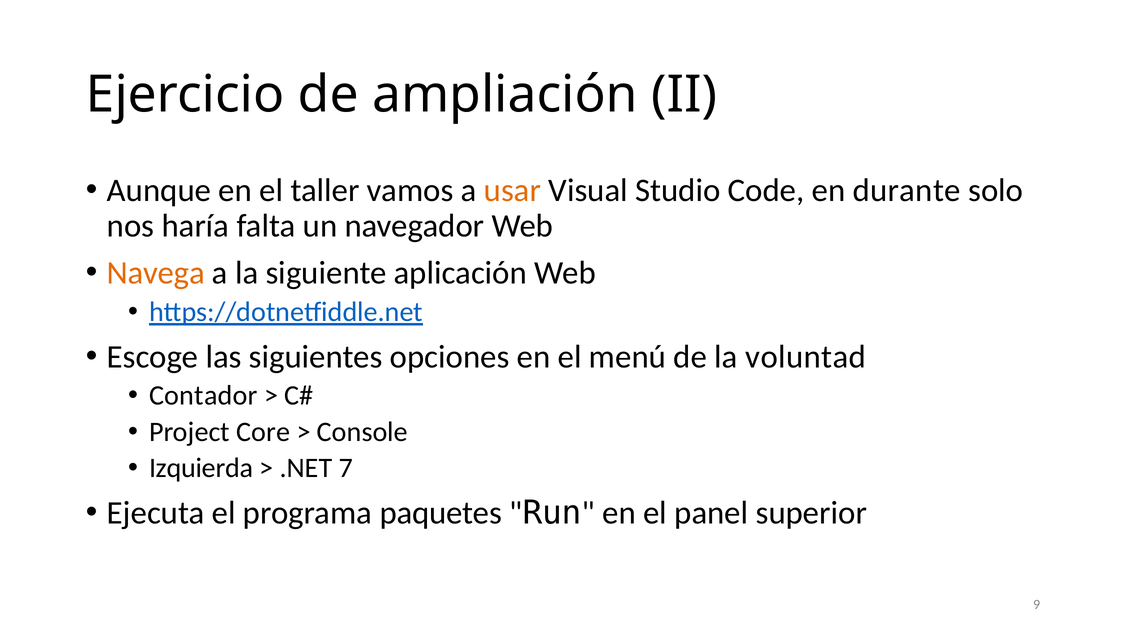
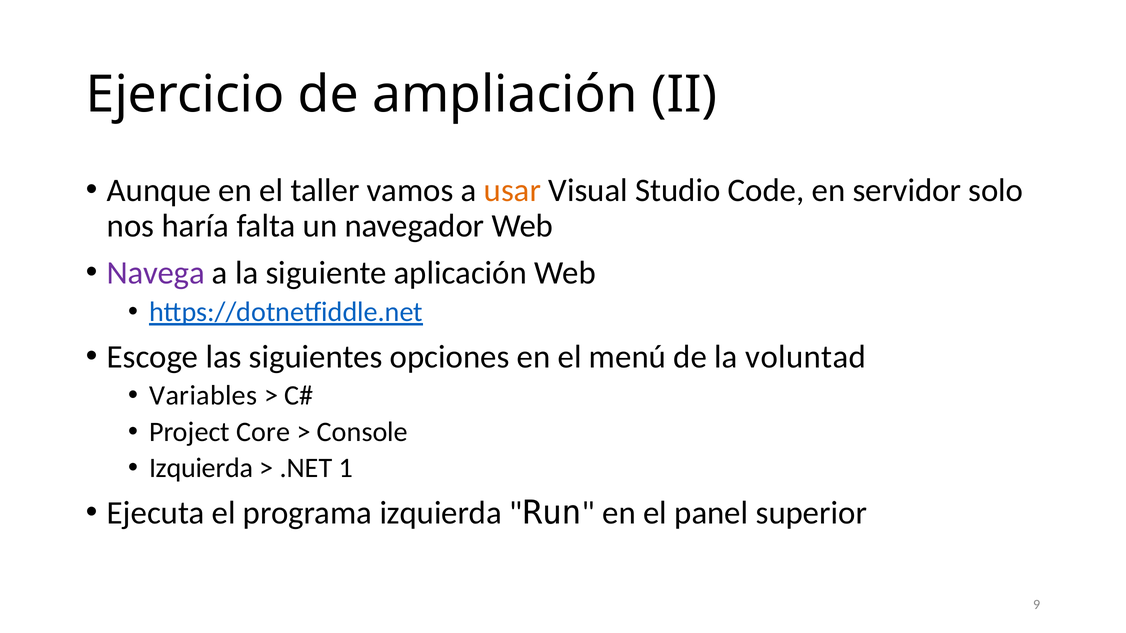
durante: durante -> servidor
Navega colour: orange -> purple
Contador: Contador -> Variables
7: 7 -> 1
programa paquetes: paquetes -> izquierda
